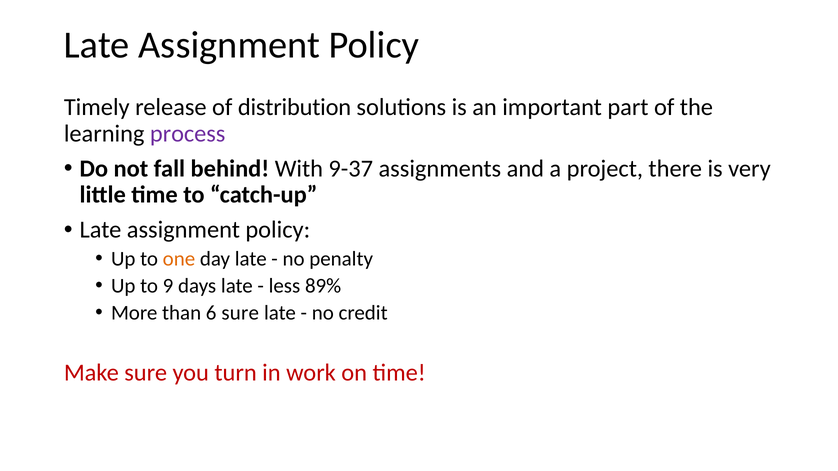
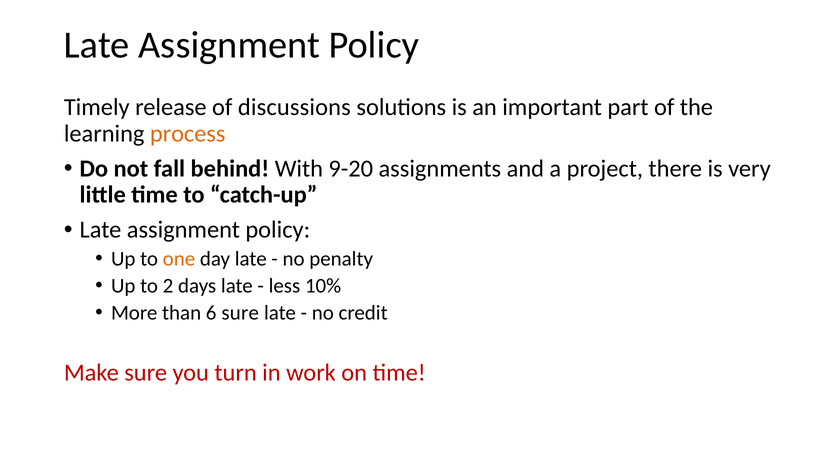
distribution: distribution -> discussions
process colour: purple -> orange
9-37: 9-37 -> 9-20
9: 9 -> 2
89%: 89% -> 10%
